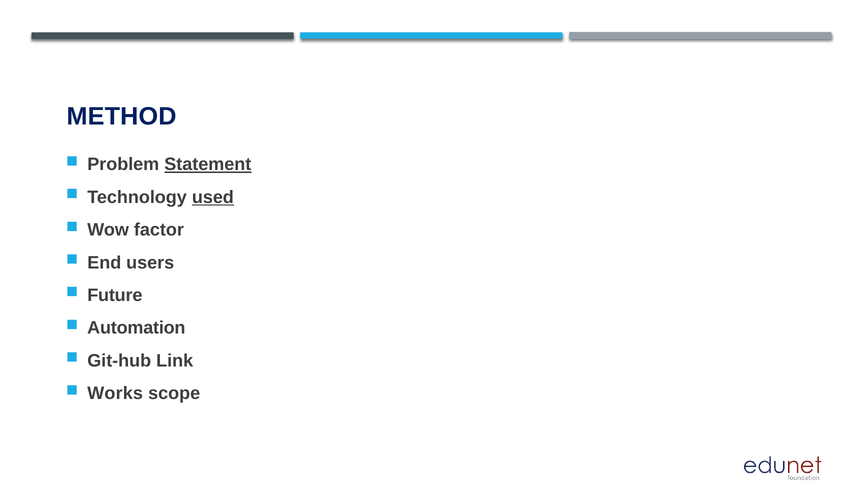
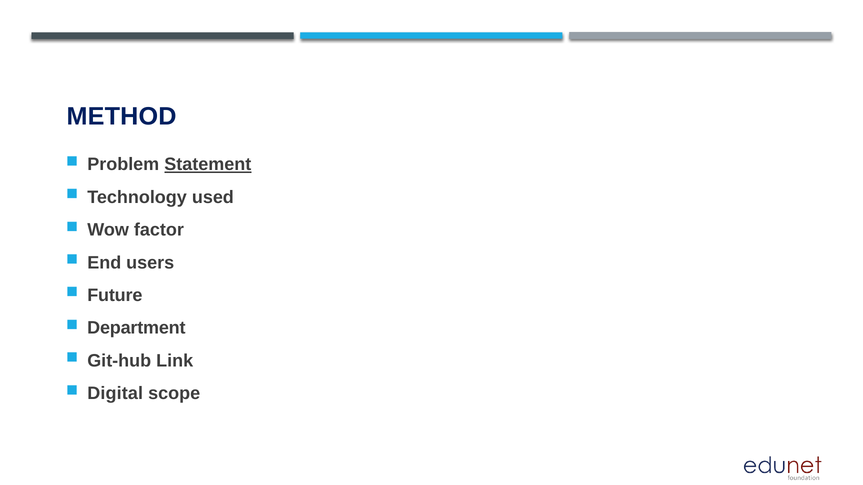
used underline: present -> none
Automation: Automation -> Department
Works: Works -> Digital
